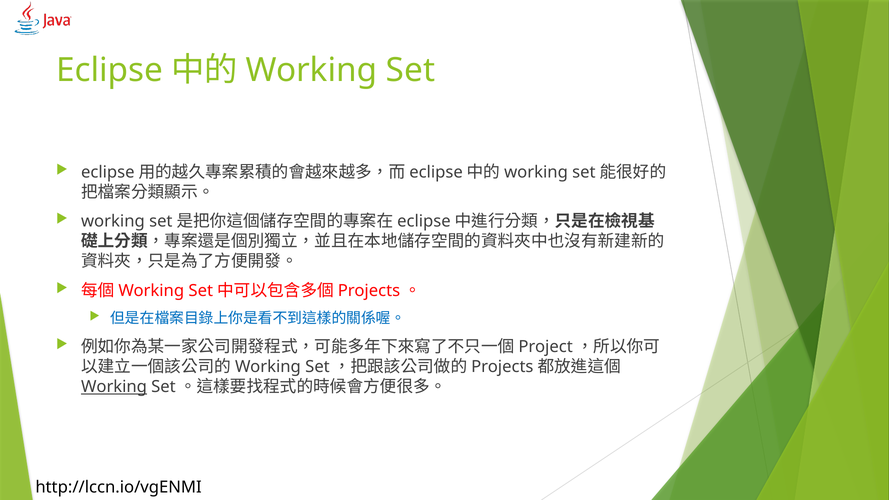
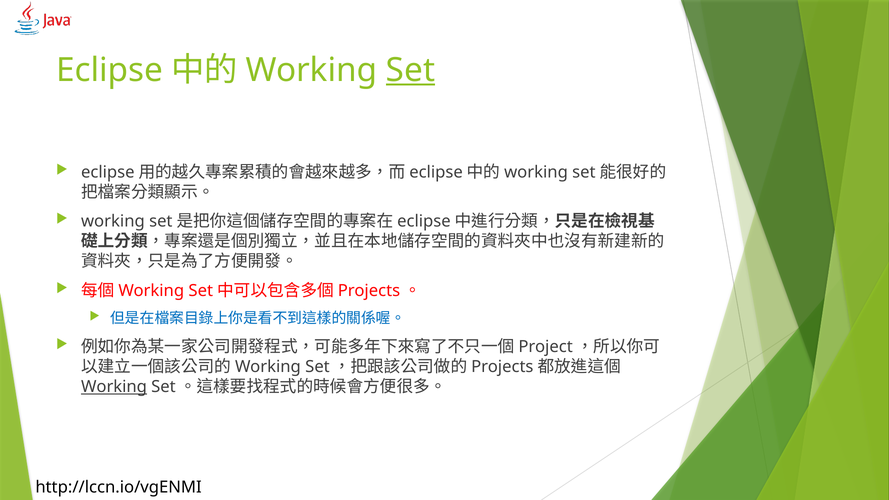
Set underline: none -> present
